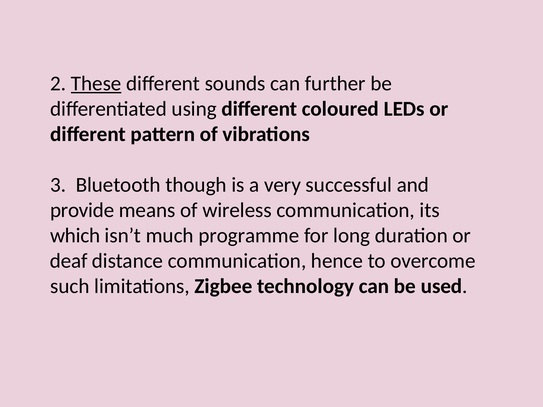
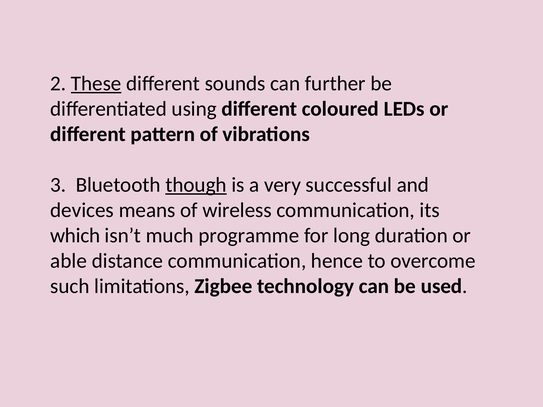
though underline: none -> present
provide: provide -> devices
deaf: deaf -> able
